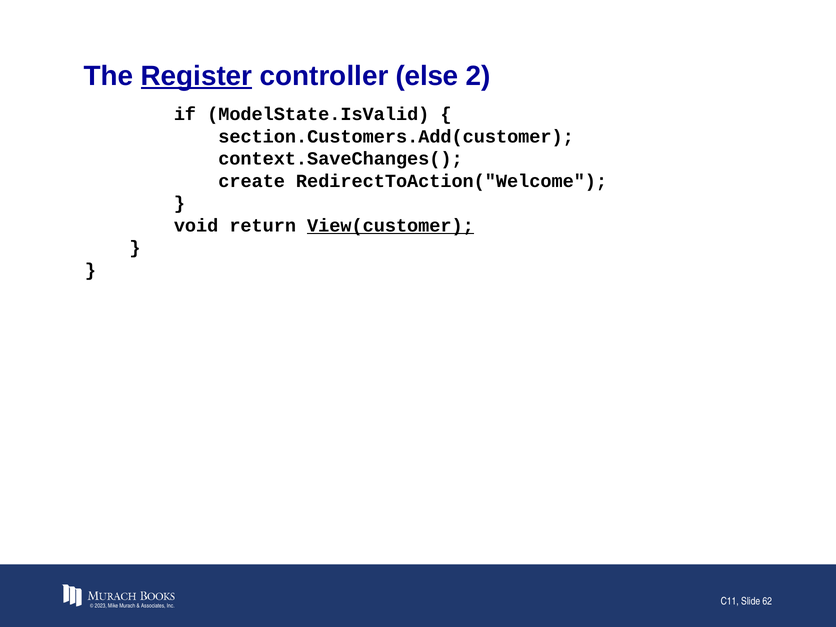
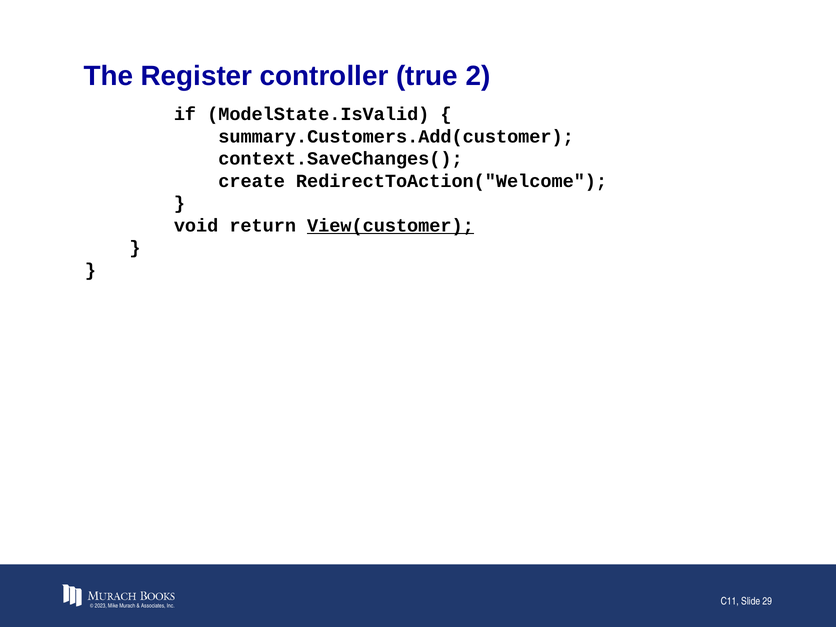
Register underline: present -> none
else: else -> true
section.Customers.Add(customer: section.Customers.Add(customer -> summary.Customers.Add(customer
62: 62 -> 29
